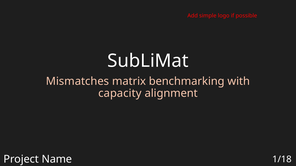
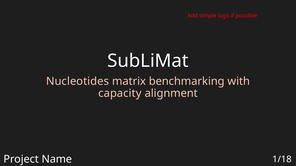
Mismatches: Mismatches -> Nucleotides
